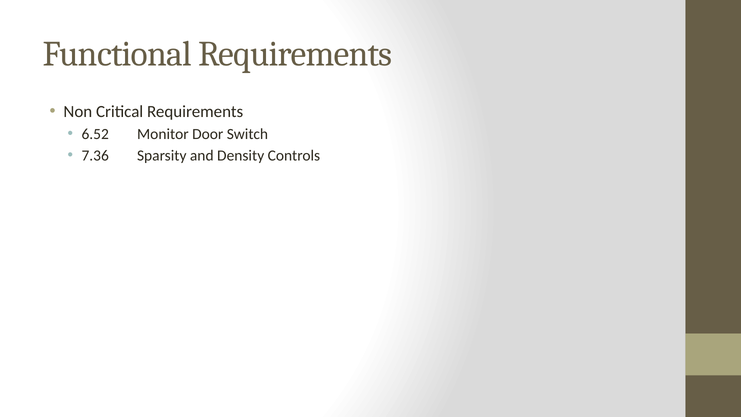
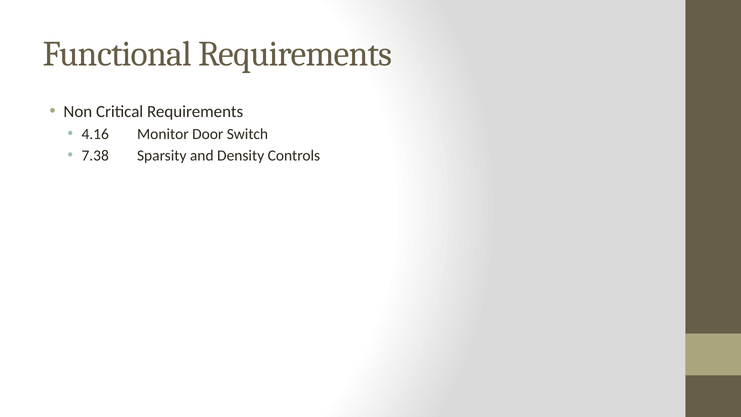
6.52: 6.52 -> 4.16
7.36: 7.36 -> 7.38
